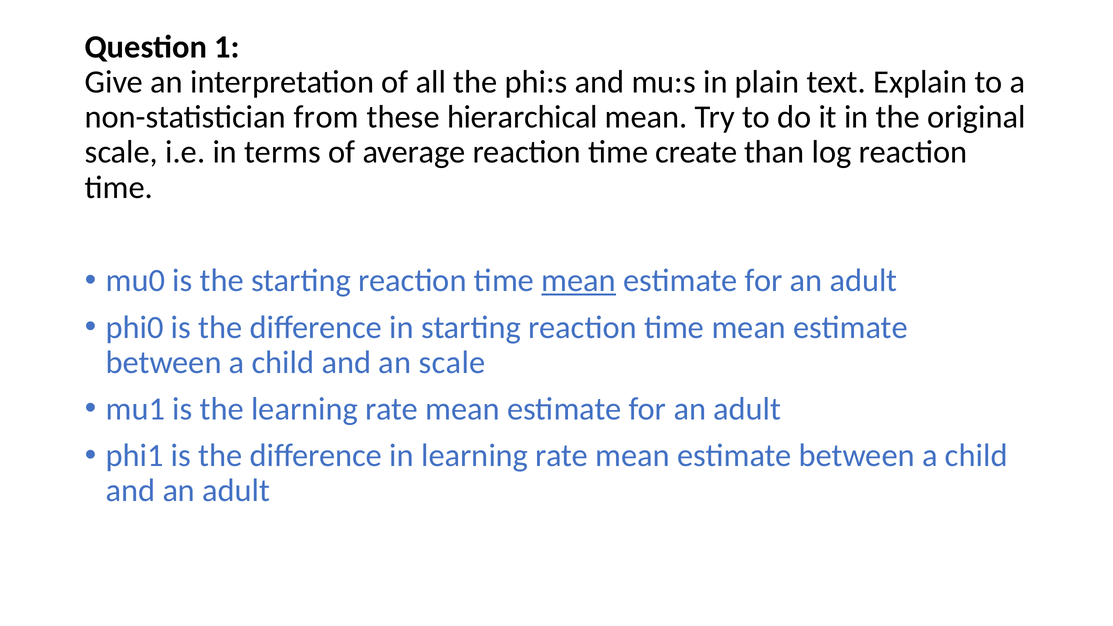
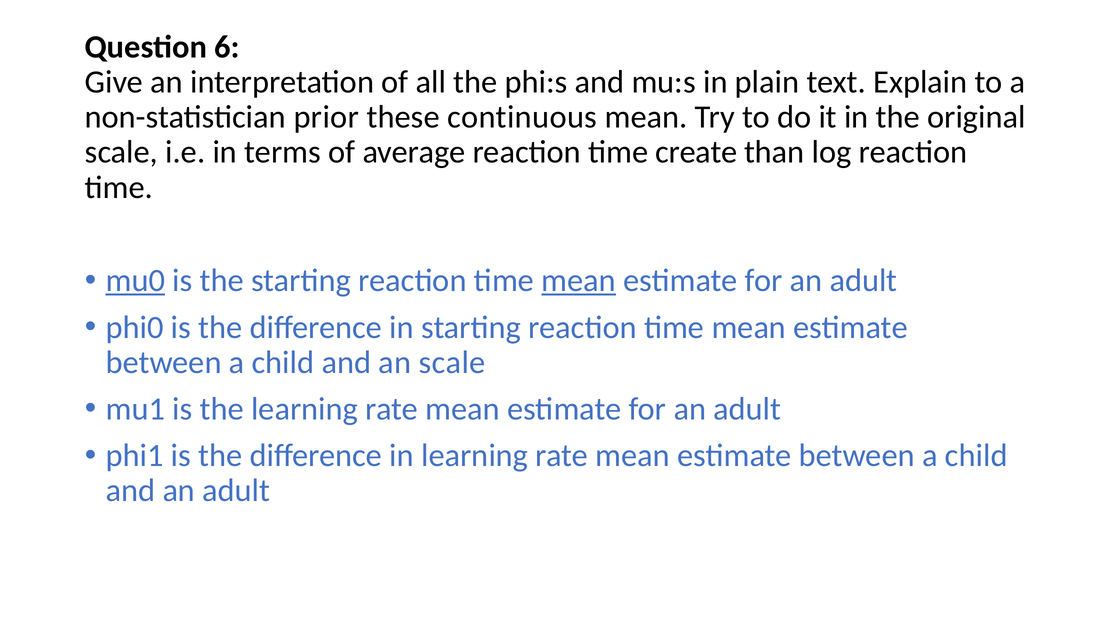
1: 1 -> 6
from: from -> prior
hierarchical: hierarchical -> continuous
mu0 underline: none -> present
